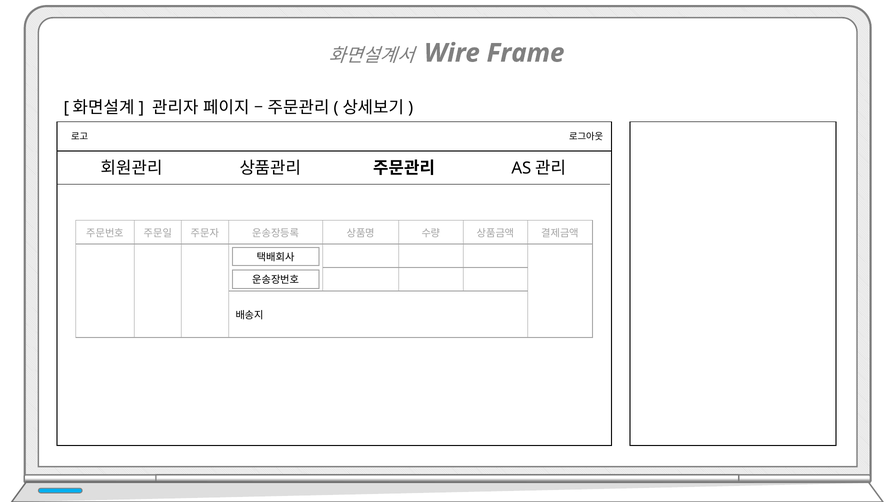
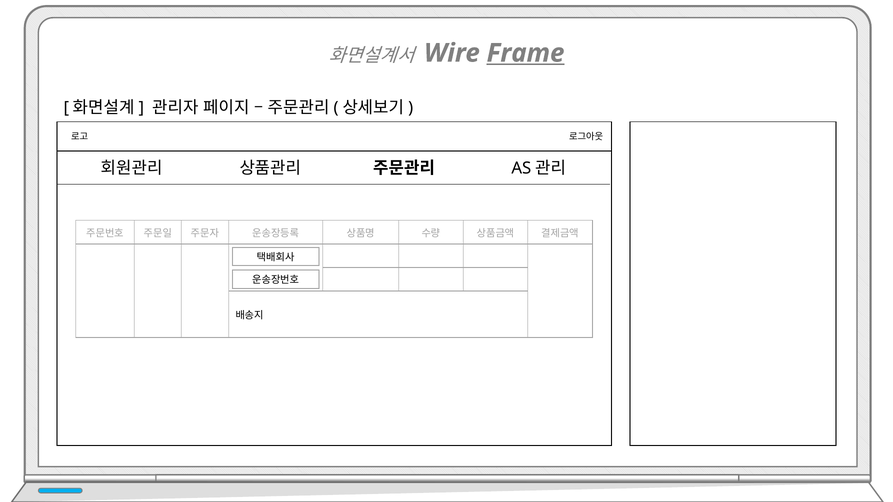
Frame underline: none -> present
